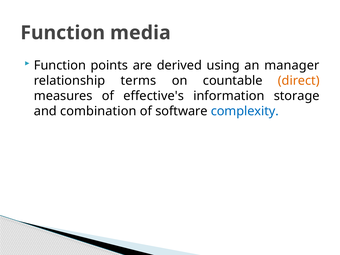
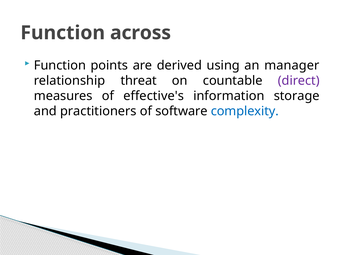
media: media -> across
terms: terms -> threat
direct colour: orange -> purple
combination: combination -> practitioners
